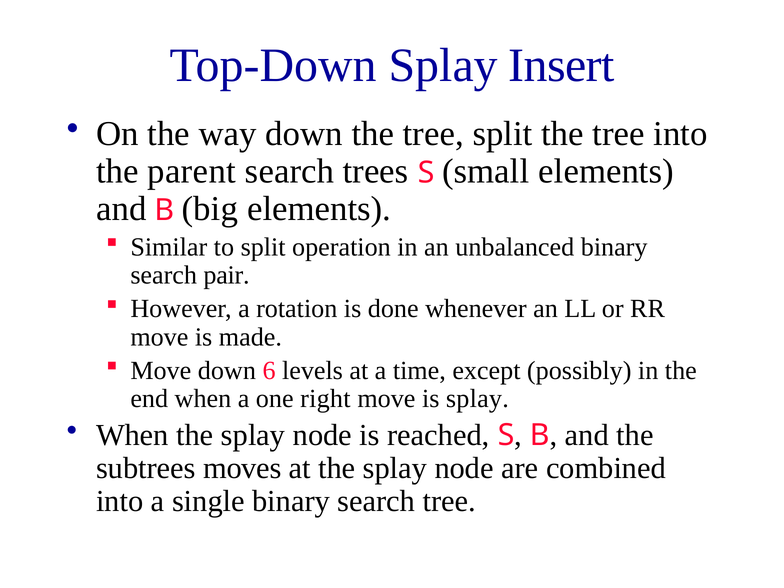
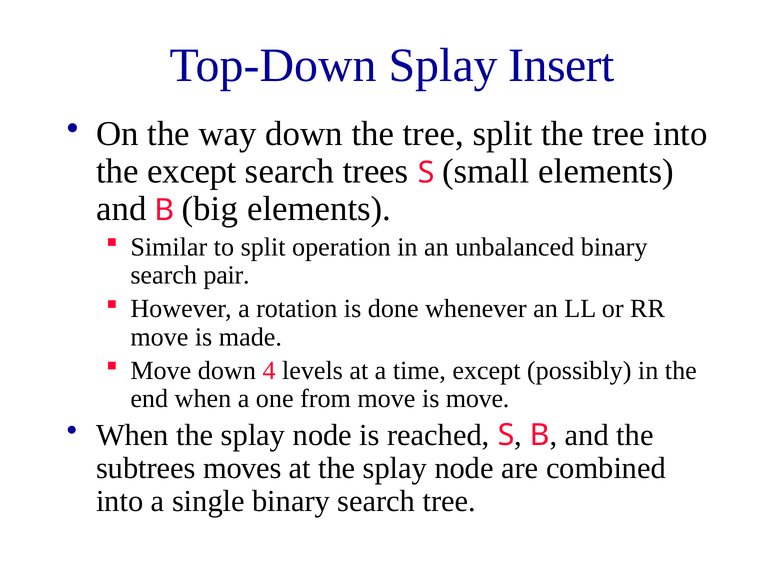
the parent: parent -> except
6: 6 -> 4
right: right -> from
is splay: splay -> move
